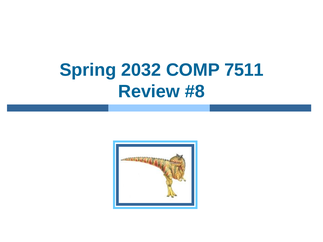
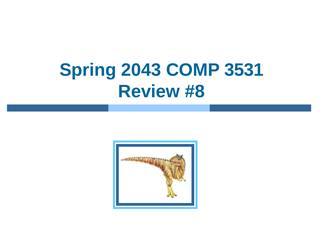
2032: 2032 -> 2043
7511: 7511 -> 3531
